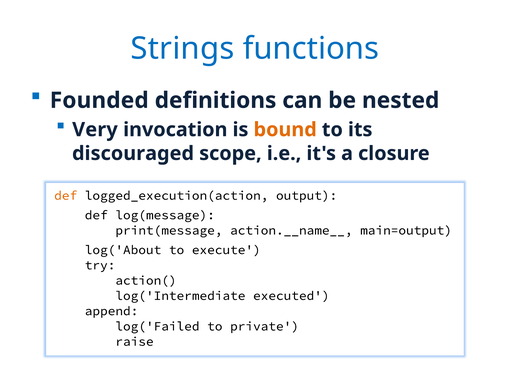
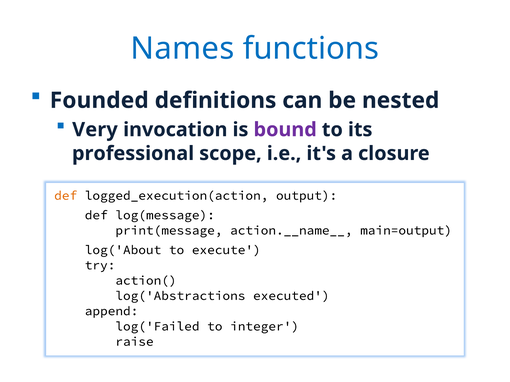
Strings: Strings -> Names
bound colour: orange -> purple
discouraged: discouraged -> professional
log('Intermediate: log('Intermediate -> log('Abstractions
private: private -> integer
